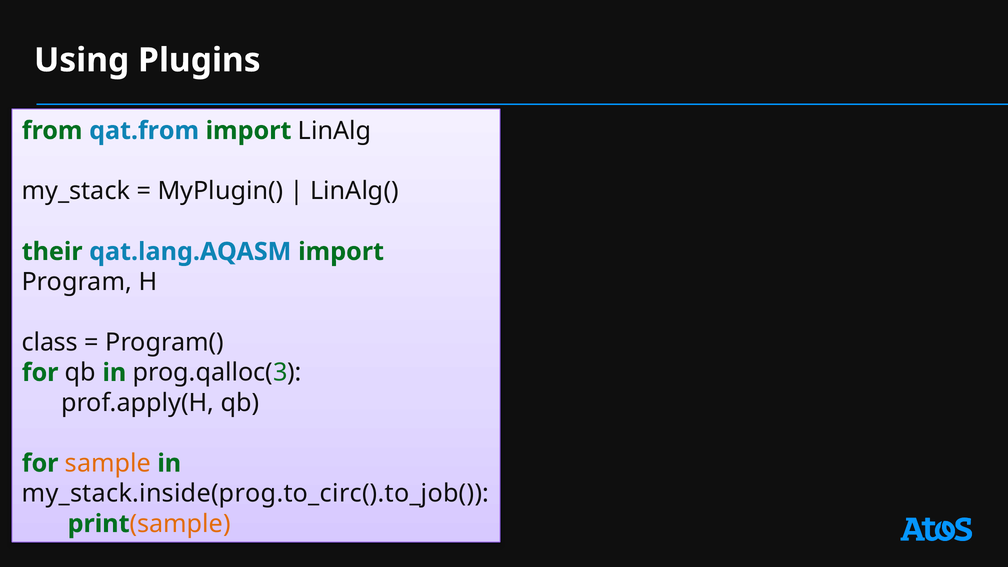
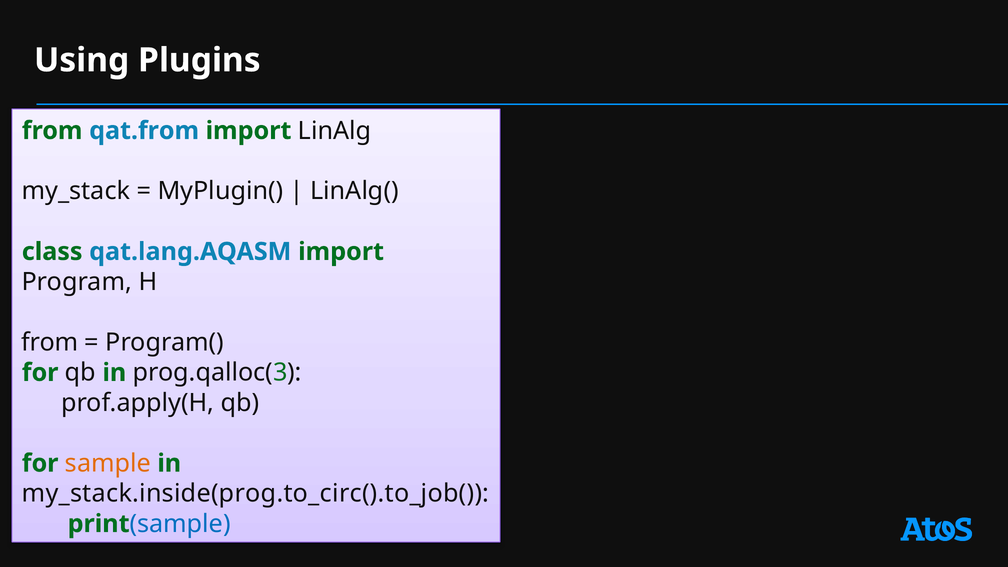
their: their -> class
class at (50, 342): class -> from
sample at (180, 524) colour: orange -> blue
